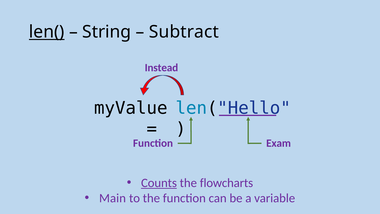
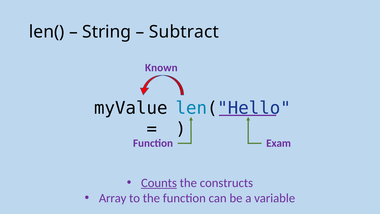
len( underline: present -> none
Instead: Instead -> Known
flowcharts: flowcharts -> constructs
Main: Main -> Array
